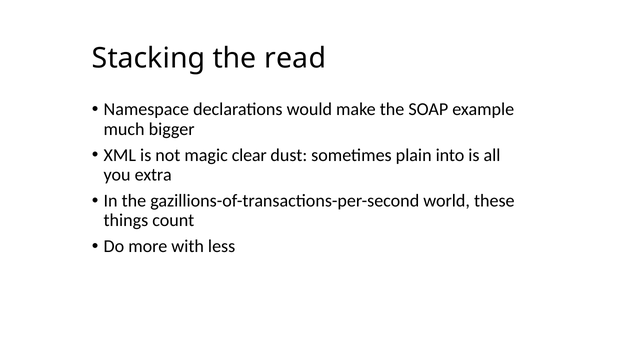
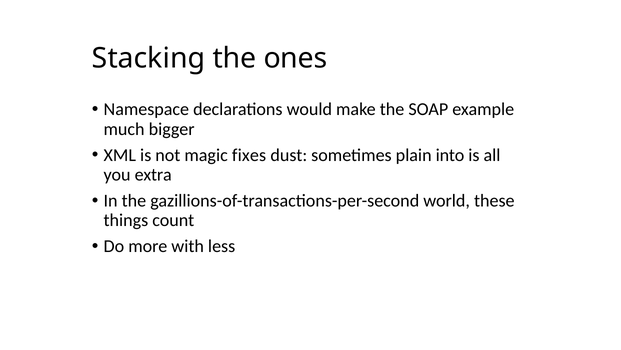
read: read -> ones
clear: clear -> fixes
